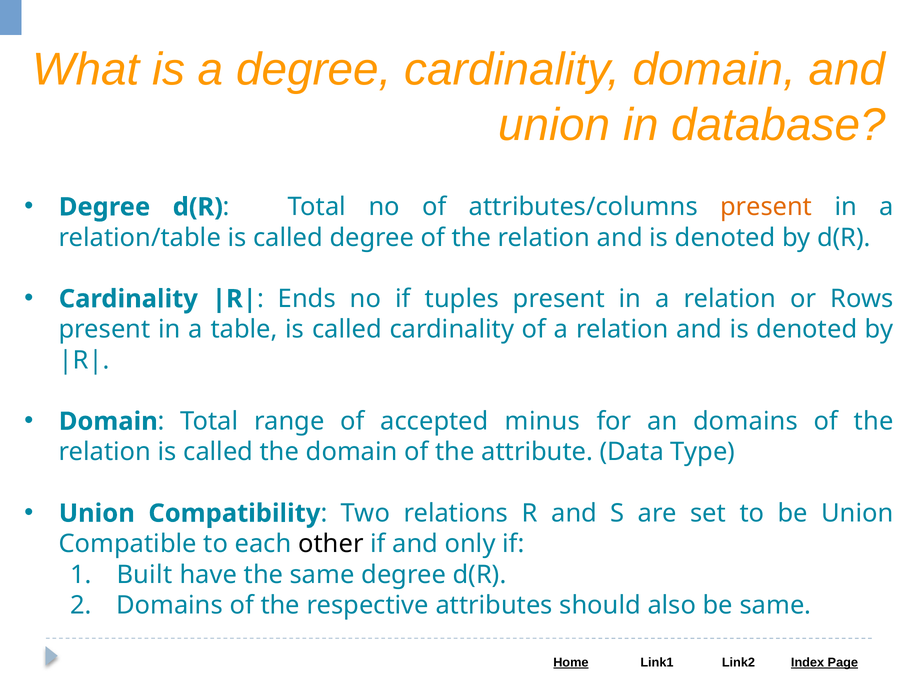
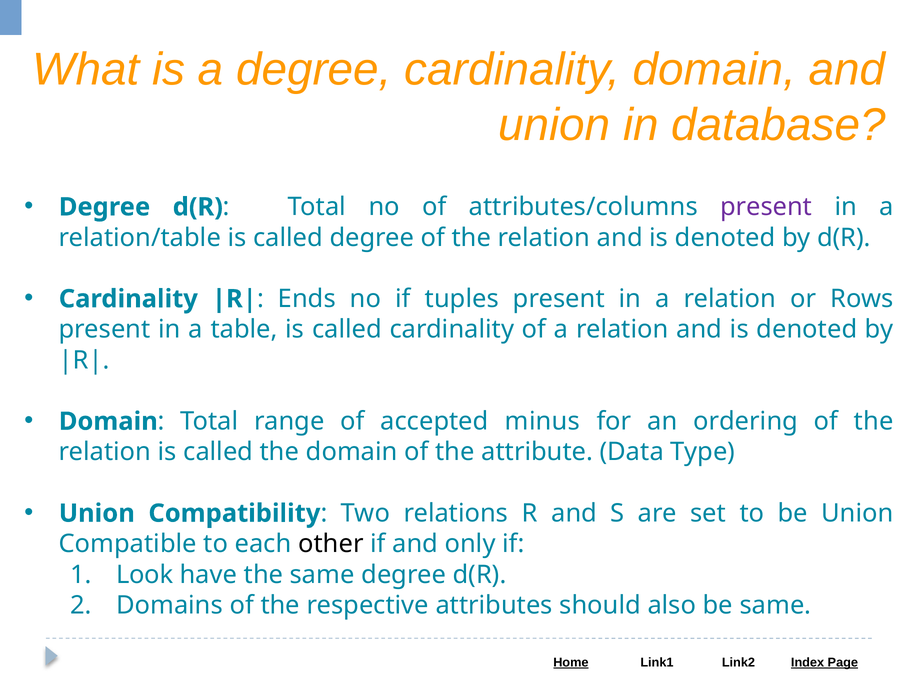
present at (766, 207) colour: orange -> purple
an domains: domains -> ordering
Built: Built -> Look
